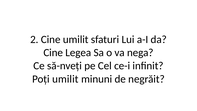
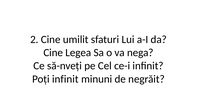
Poți umilit: umilit -> infinit
